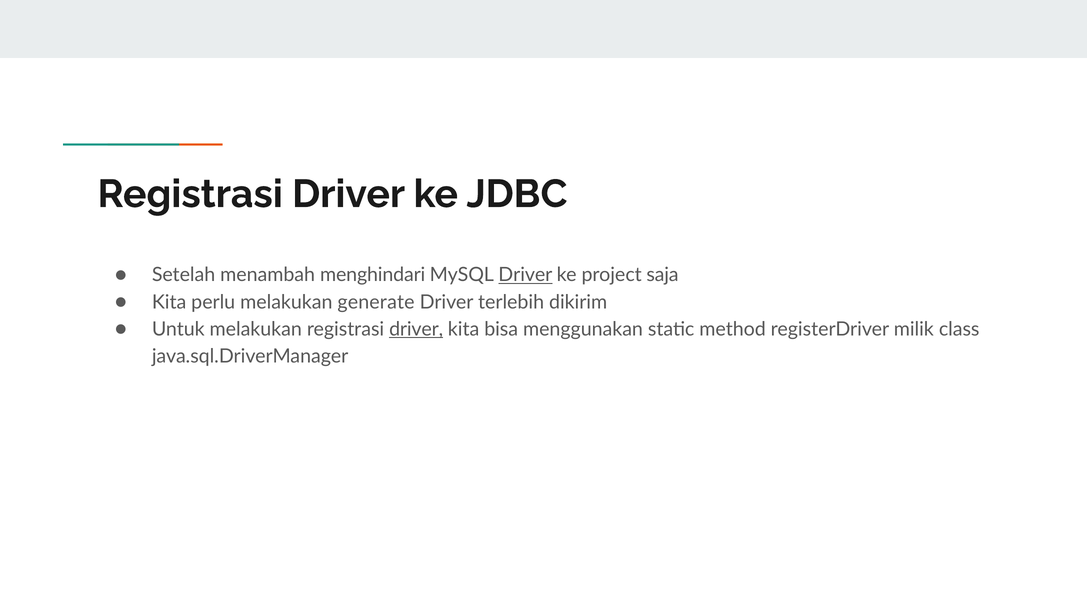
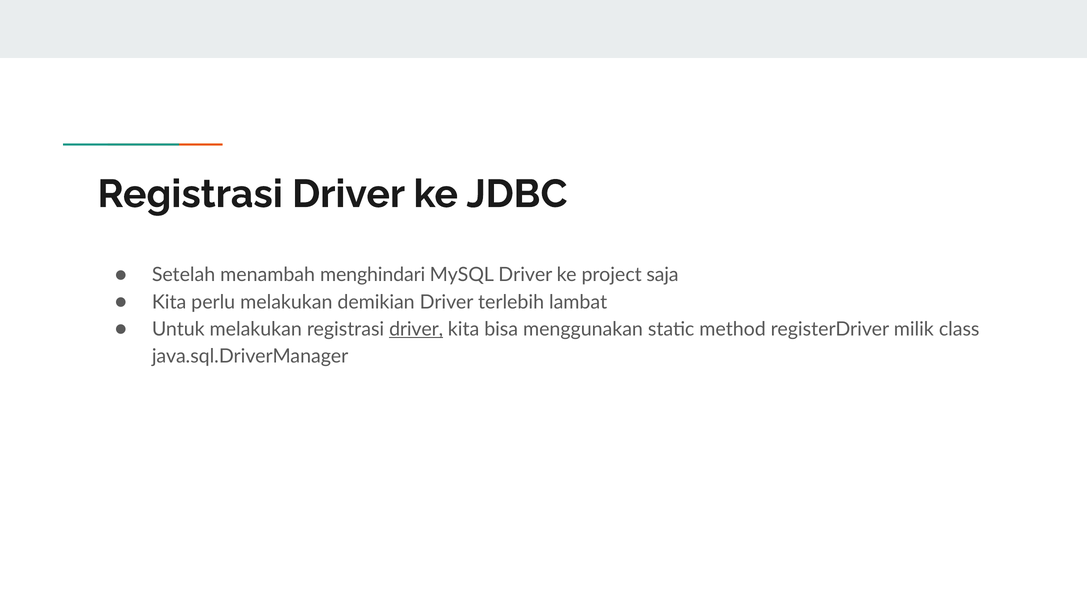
Driver at (525, 275) underline: present -> none
generate: generate -> demikian
dikirim: dikirim -> lambat
